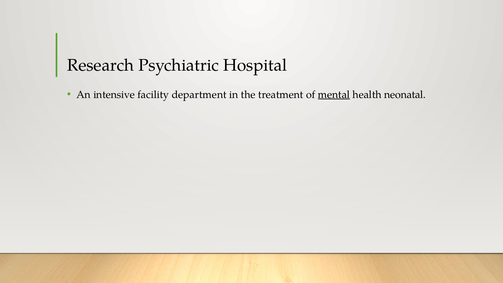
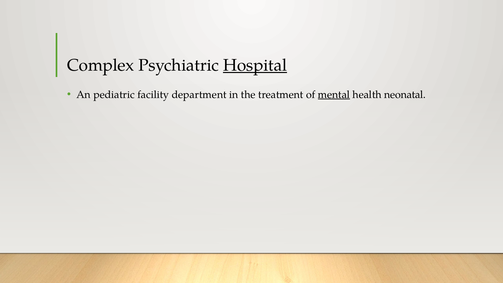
Research: Research -> Complex
Hospital underline: none -> present
intensive: intensive -> pediatric
